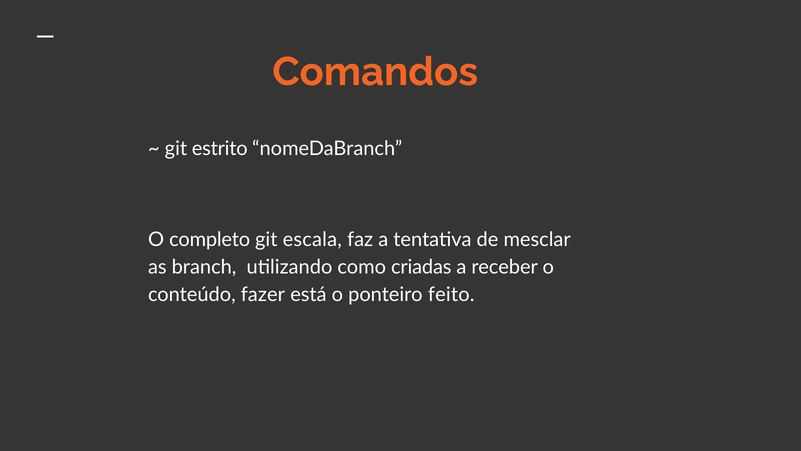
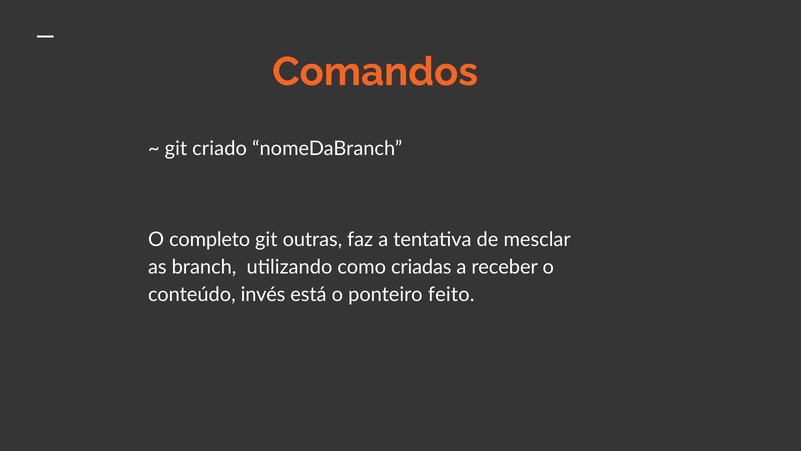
estrito: estrito -> criado
escala: escala -> outras
fazer: fazer -> invés
